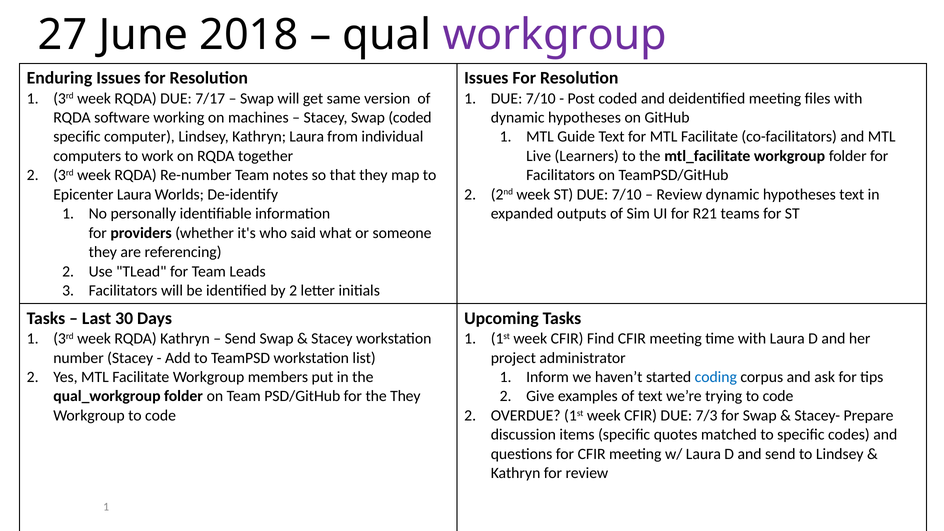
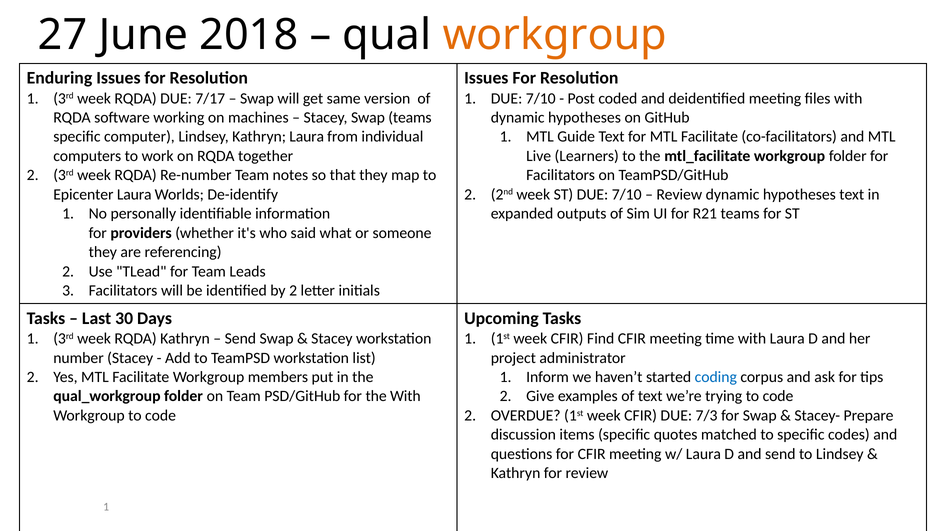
workgroup at (555, 35) colour: purple -> orange
Swap coded: coded -> teams
the They: They -> With
